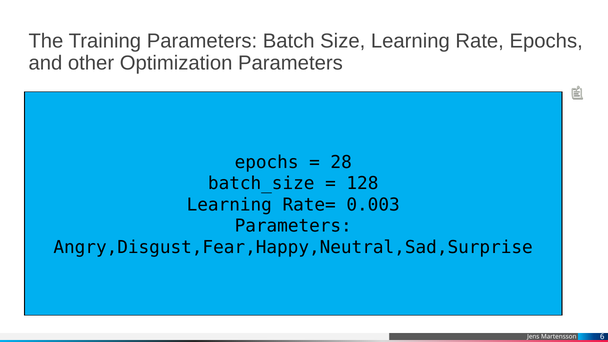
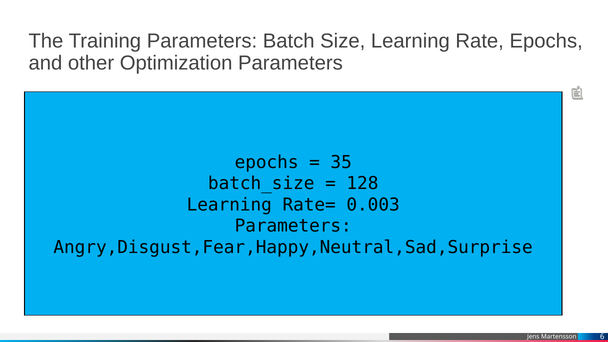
28: 28 -> 35
